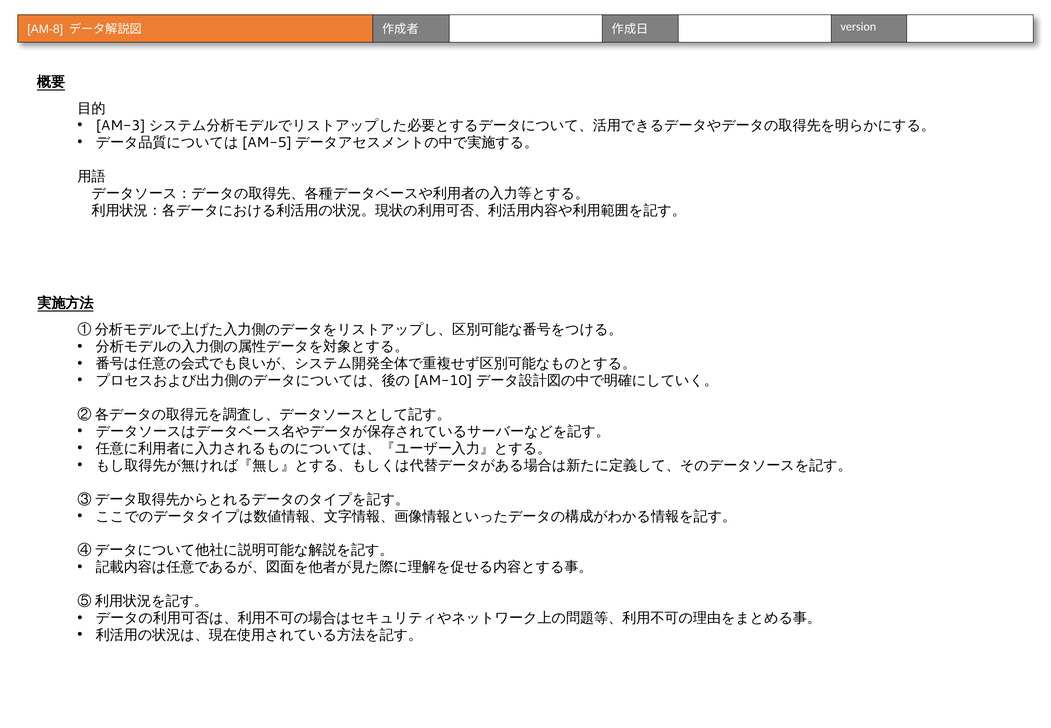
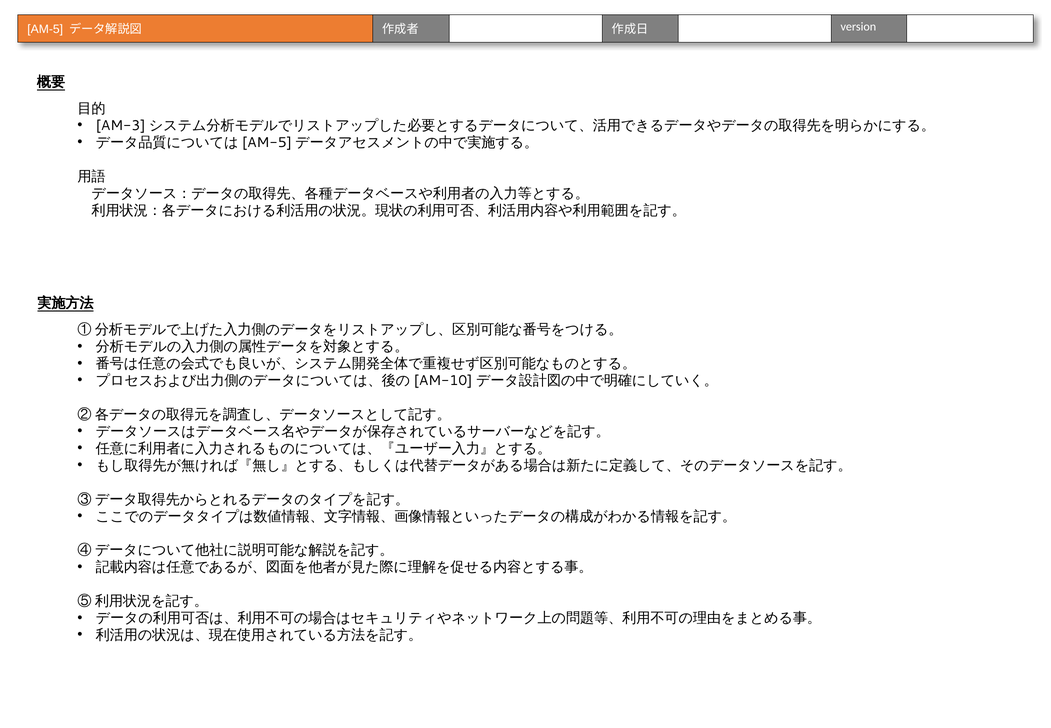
AM-8: AM-8 -> AM-5
